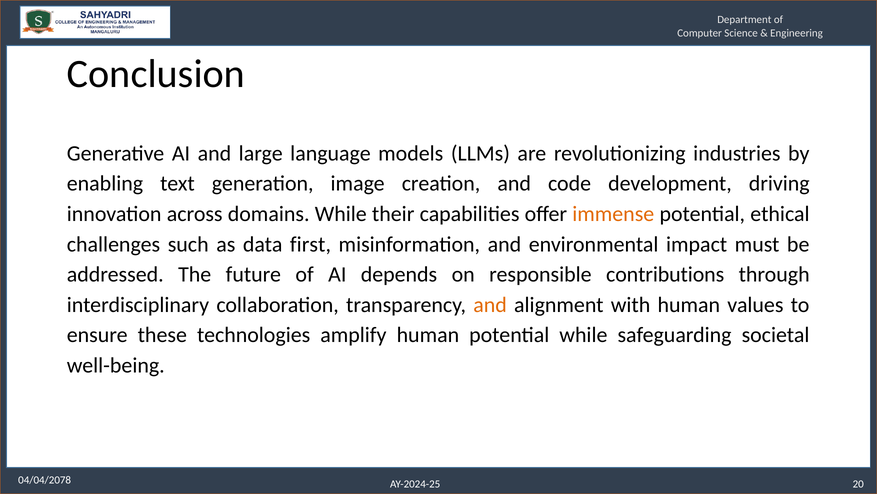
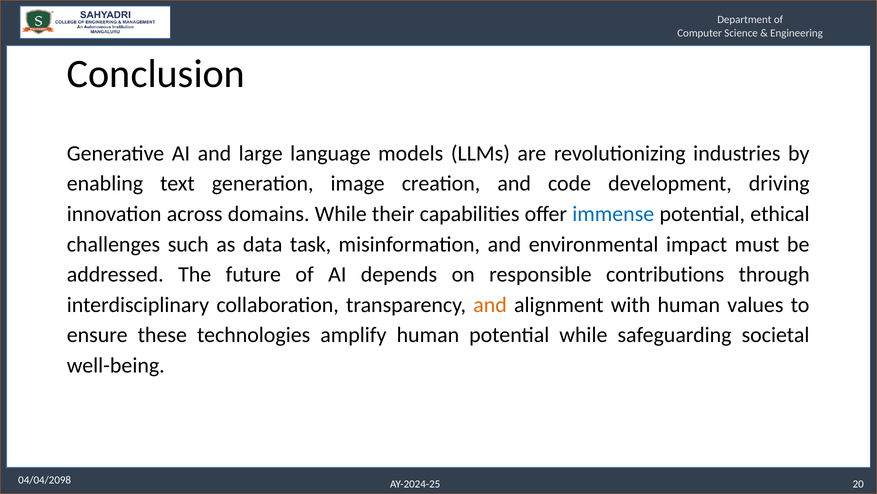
immense colour: orange -> blue
first: first -> task
04/04/2078: 04/04/2078 -> 04/04/2098
